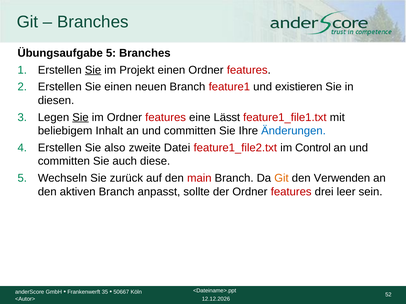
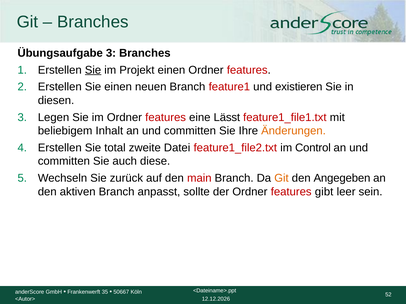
Übungsaufgabe 5: 5 -> 3
Sie at (80, 117) underline: present -> none
Änderungen colour: blue -> orange
also: also -> total
Verwenden: Verwenden -> Angegeben
drei: drei -> gibt
